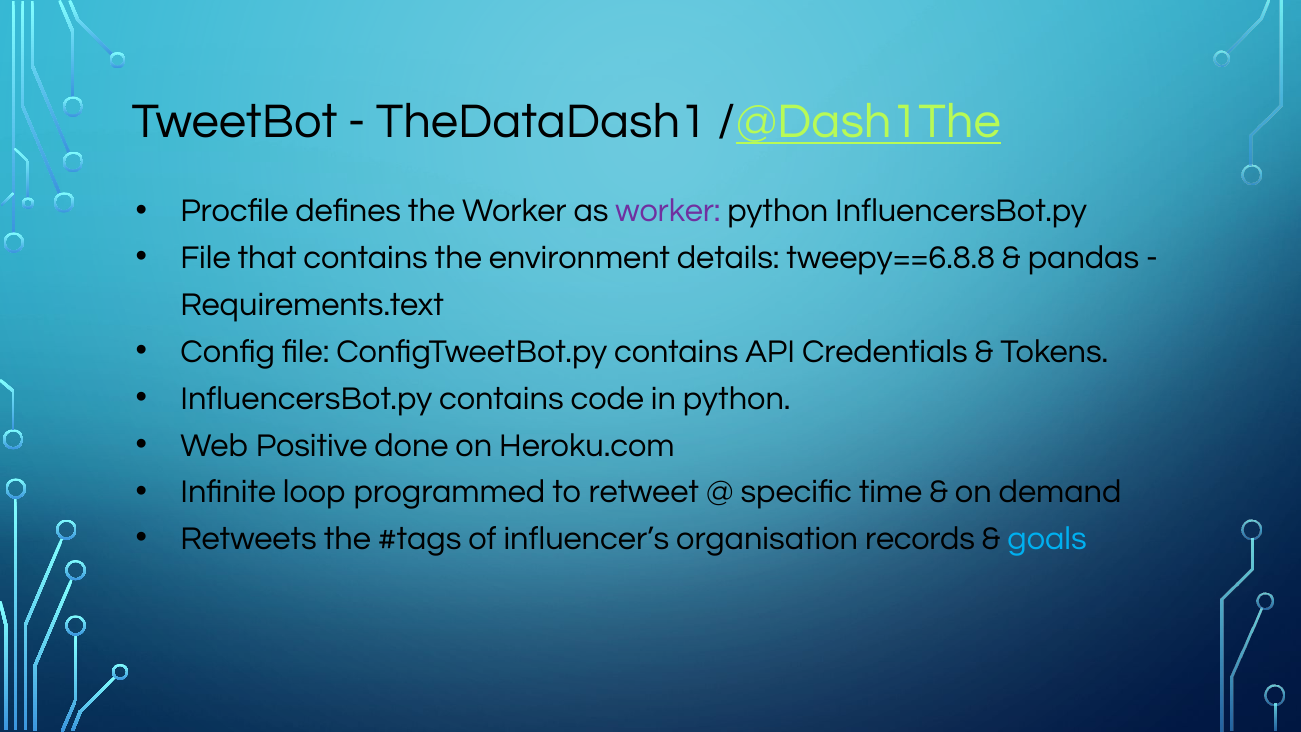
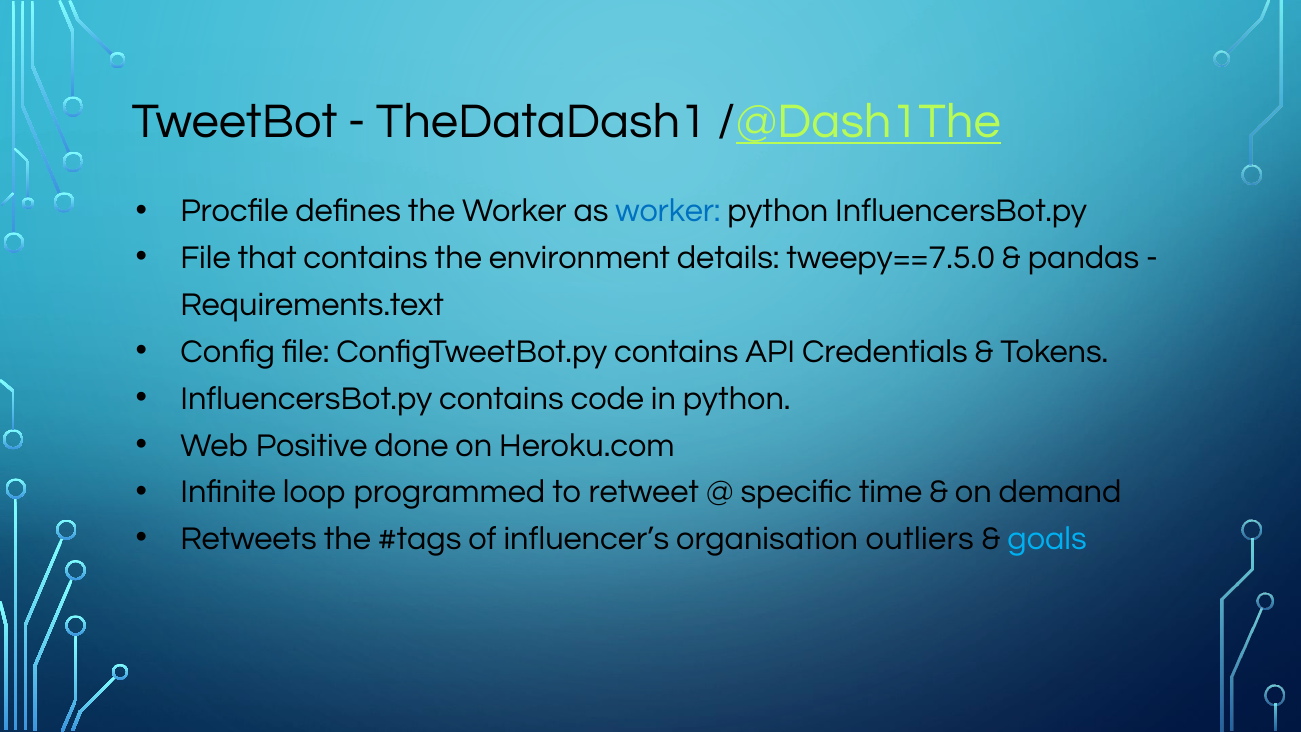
worker at (668, 211) colour: purple -> blue
tweepy==6.8.8: tweepy==6.8.8 -> tweepy==7.5.0
records: records -> outliers
